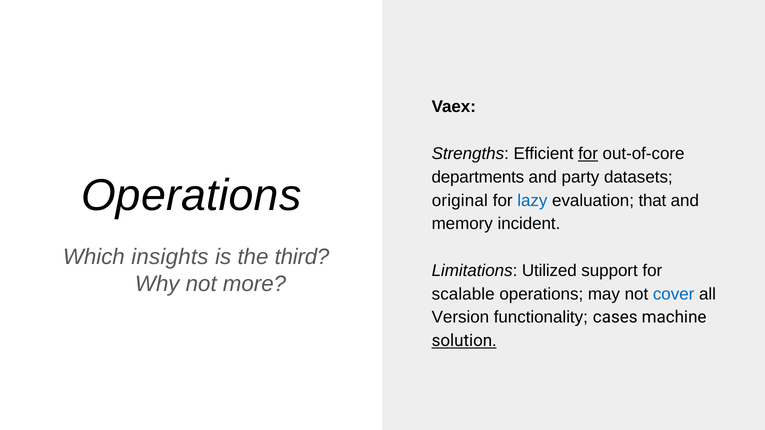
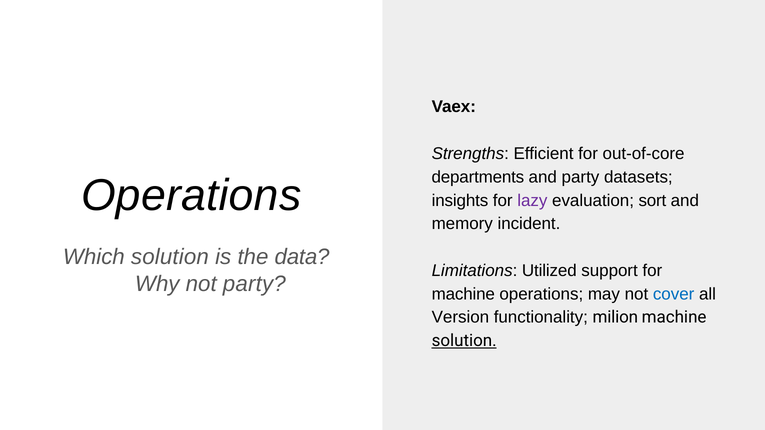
for at (588, 154) underline: present -> none
original: original -> insights
lazy colour: blue -> purple
that: that -> sort
Which insights: insights -> solution
third: third -> data
not more: more -> party
scalable at (463, 294): scalable -> machine
cases: cases -> milion
